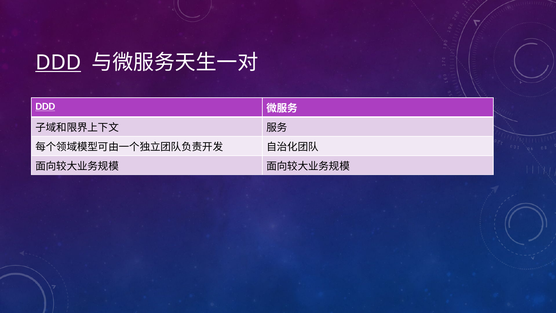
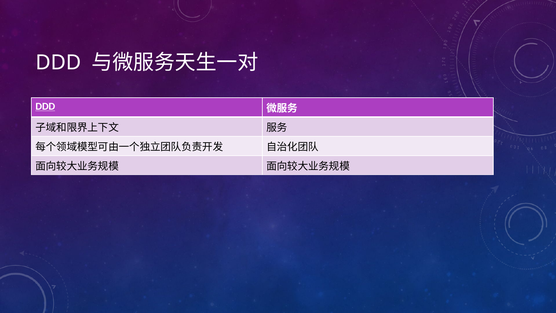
DDD at (58, 62) underline: present -> none
